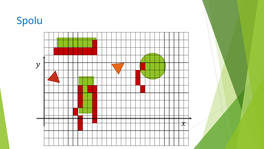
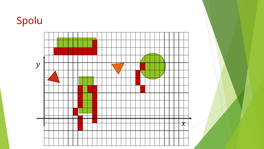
Spolu colour: blue -> red
